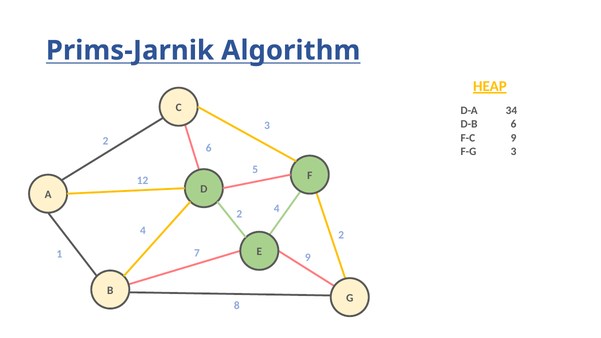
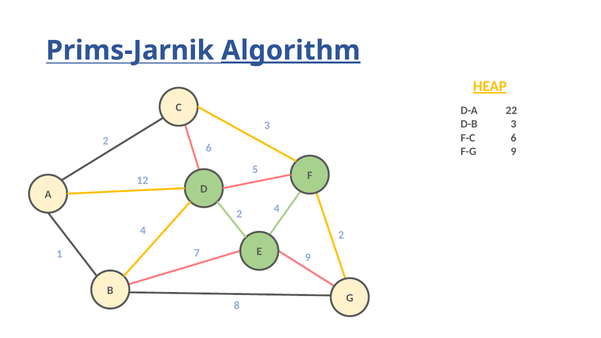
Algorithm underline: none -> present
34: 34 -> 22
D-B 6: 6 -> 3
F-C 9: 9 -> 6
F-G 3: 3 -> 9
